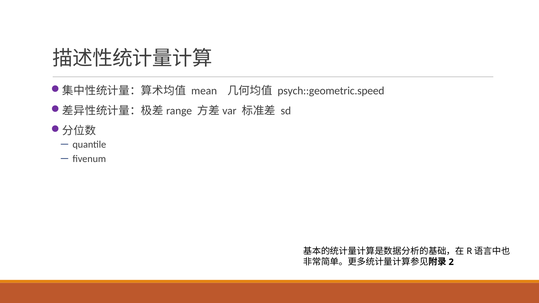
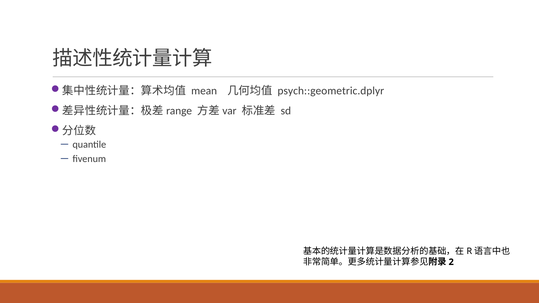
psych::geometric.speed: psych::geometric.speed -> psych::geometric.dplyr
